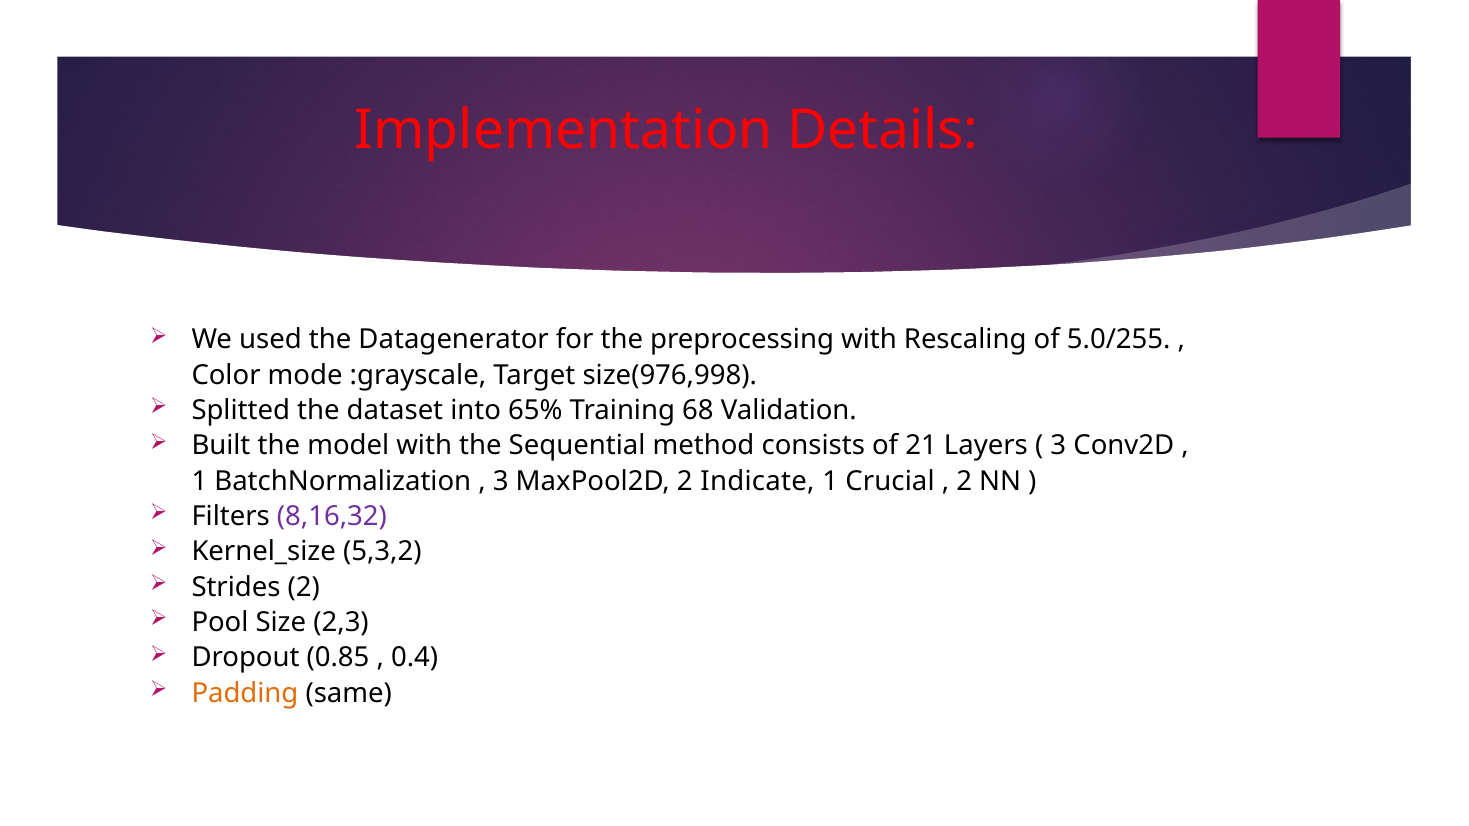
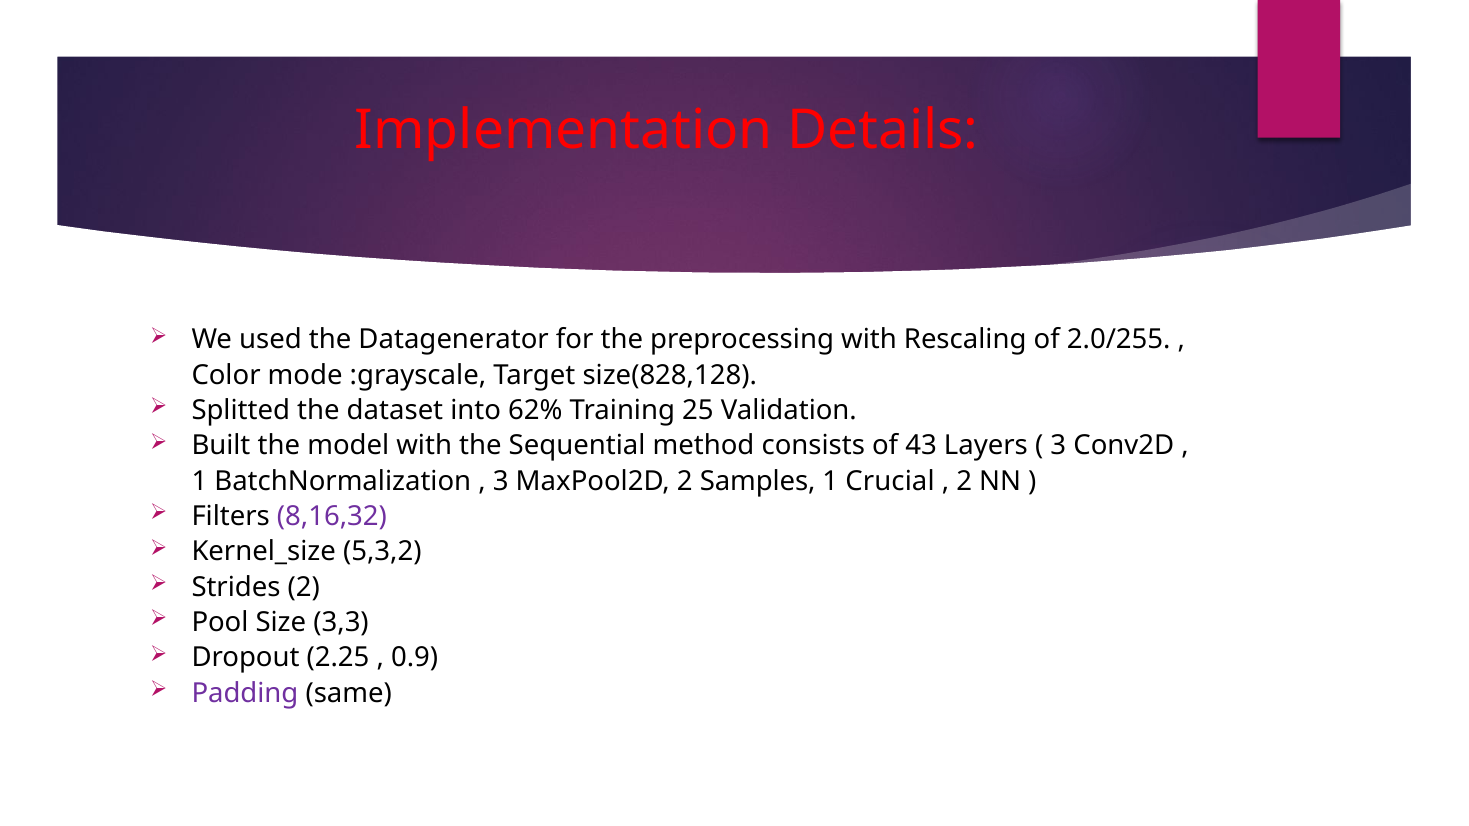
5.0/255: 5.0/255 -> 2.0/255
size(976,998: size(976,998 -> size(828,128
65%: 65% -> 62%
68: 68 -> 25
21: 21 -> 43
Indicate: Indicate -> Samples
2,3: 2,3 -> 3,3
0.85: 0.85 -> 2.25
0.4: 0.4 -> 0.9
Padding colour: orange -> purple
